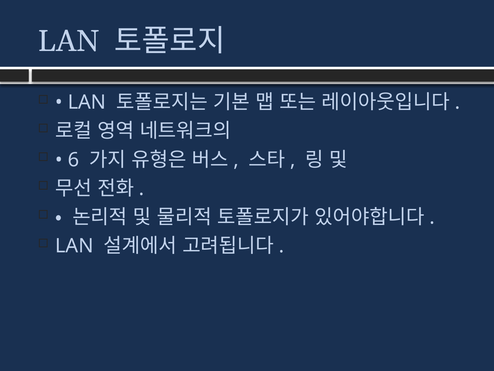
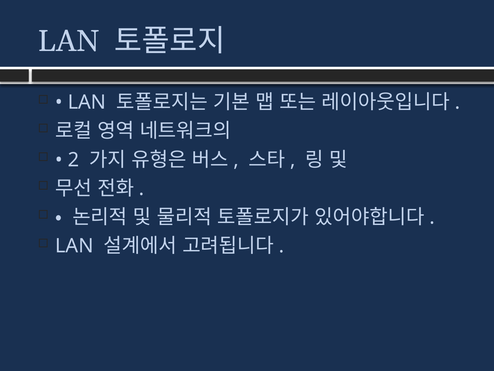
6: 6 -> 2
